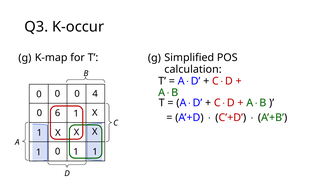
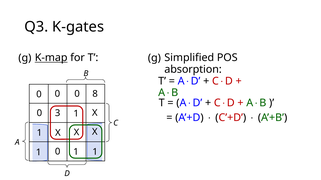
K-occur: K-occur -> K-gates
K-map underline: none -> present
calculation: calculation -> absorption
4: 4 -> 8
6: 6 -> 3
